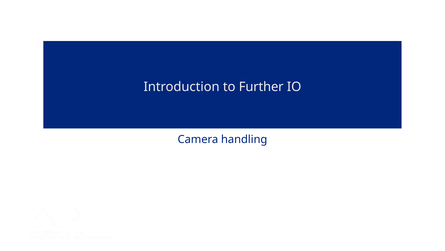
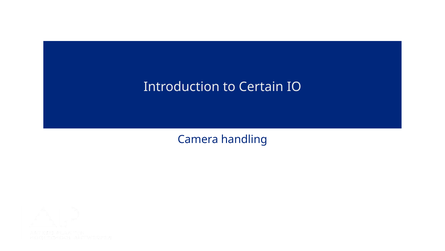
Further: Further -> Certain
